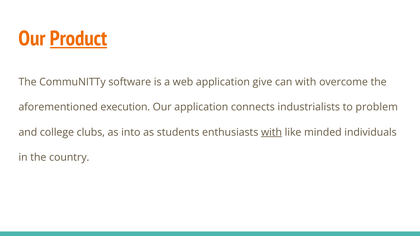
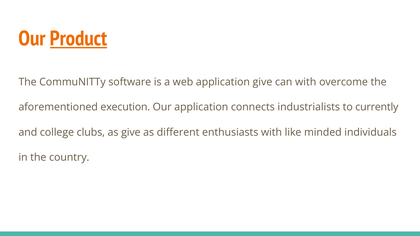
problem: problem -> currently
as into: into -> give
students: students -> different
with at (272, 132) underline: present -> none
